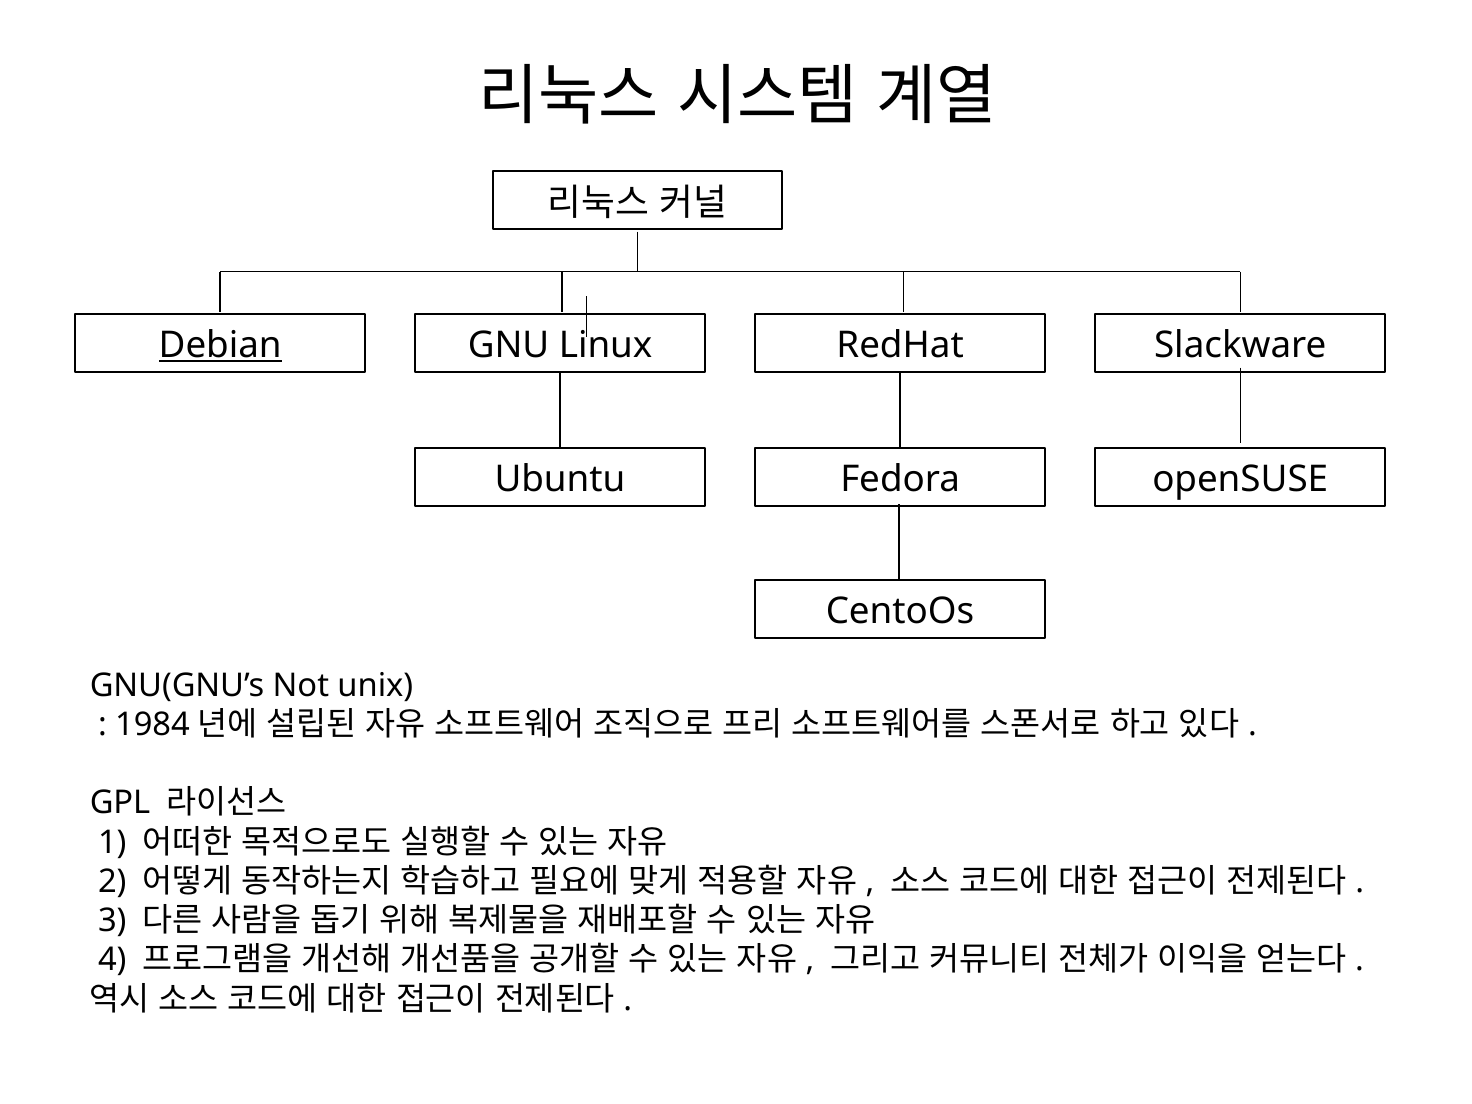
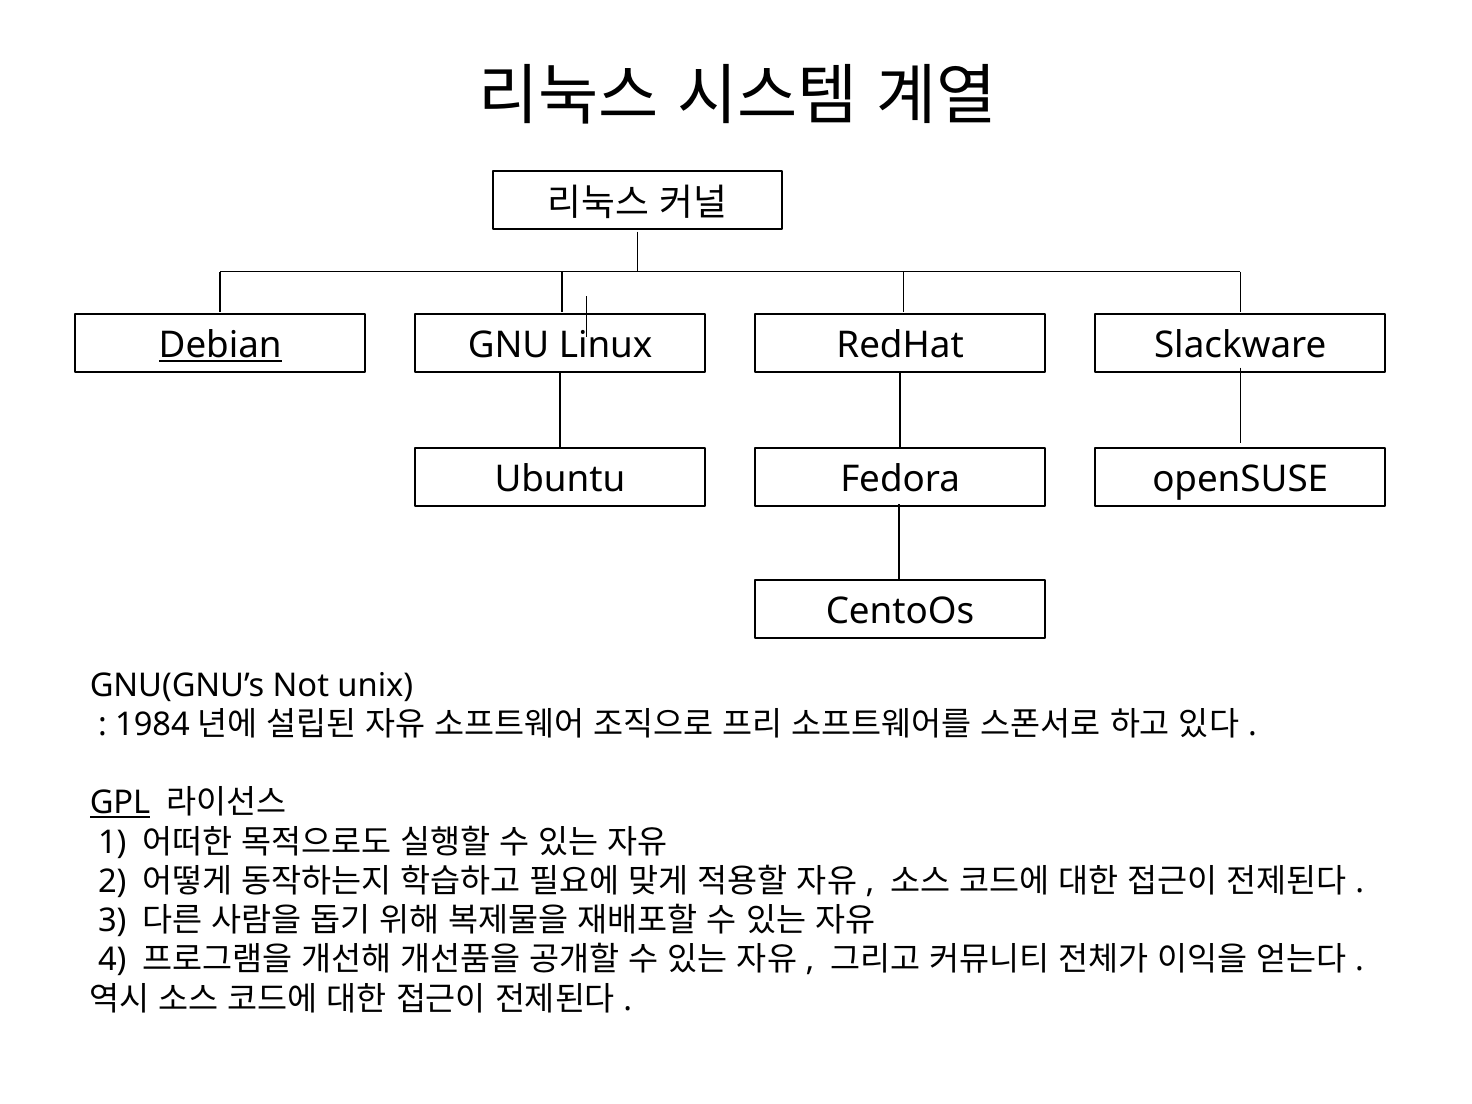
GPL underline: none -> present
